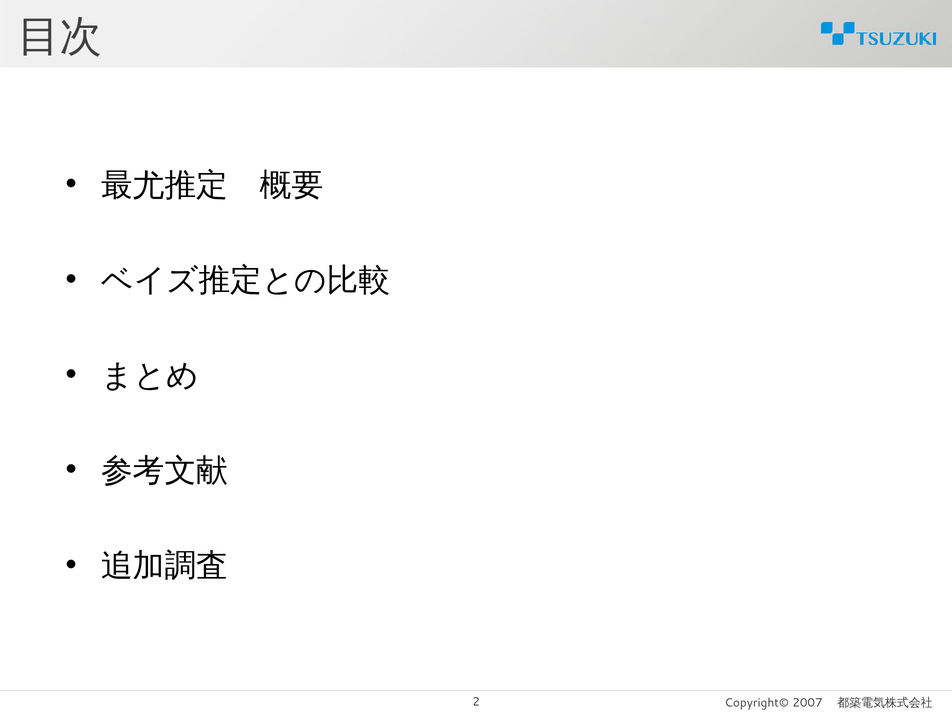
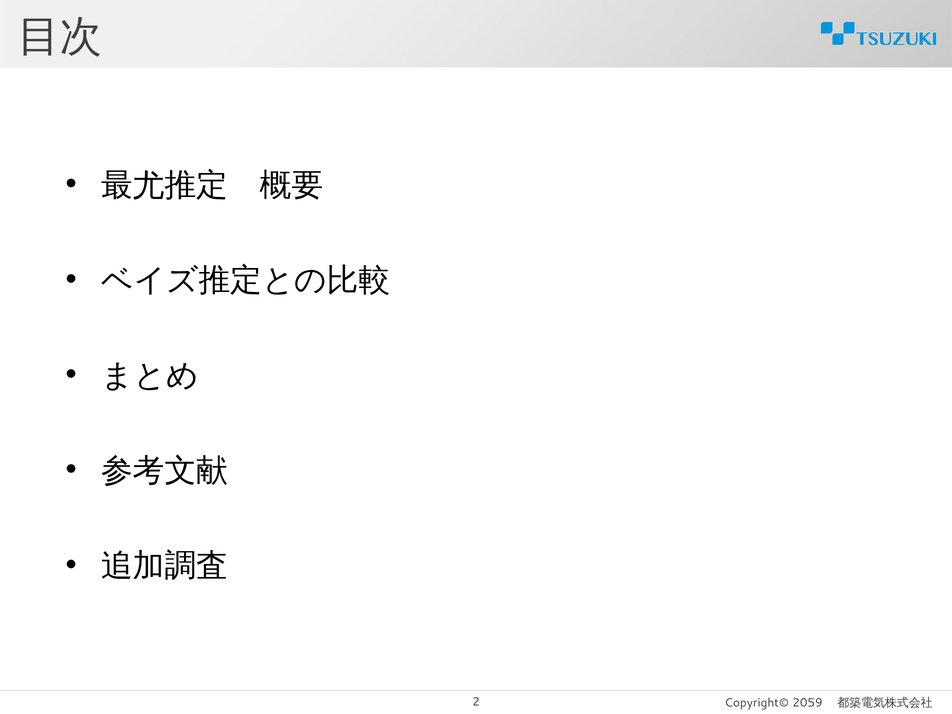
2007: 2007 -> 2059
